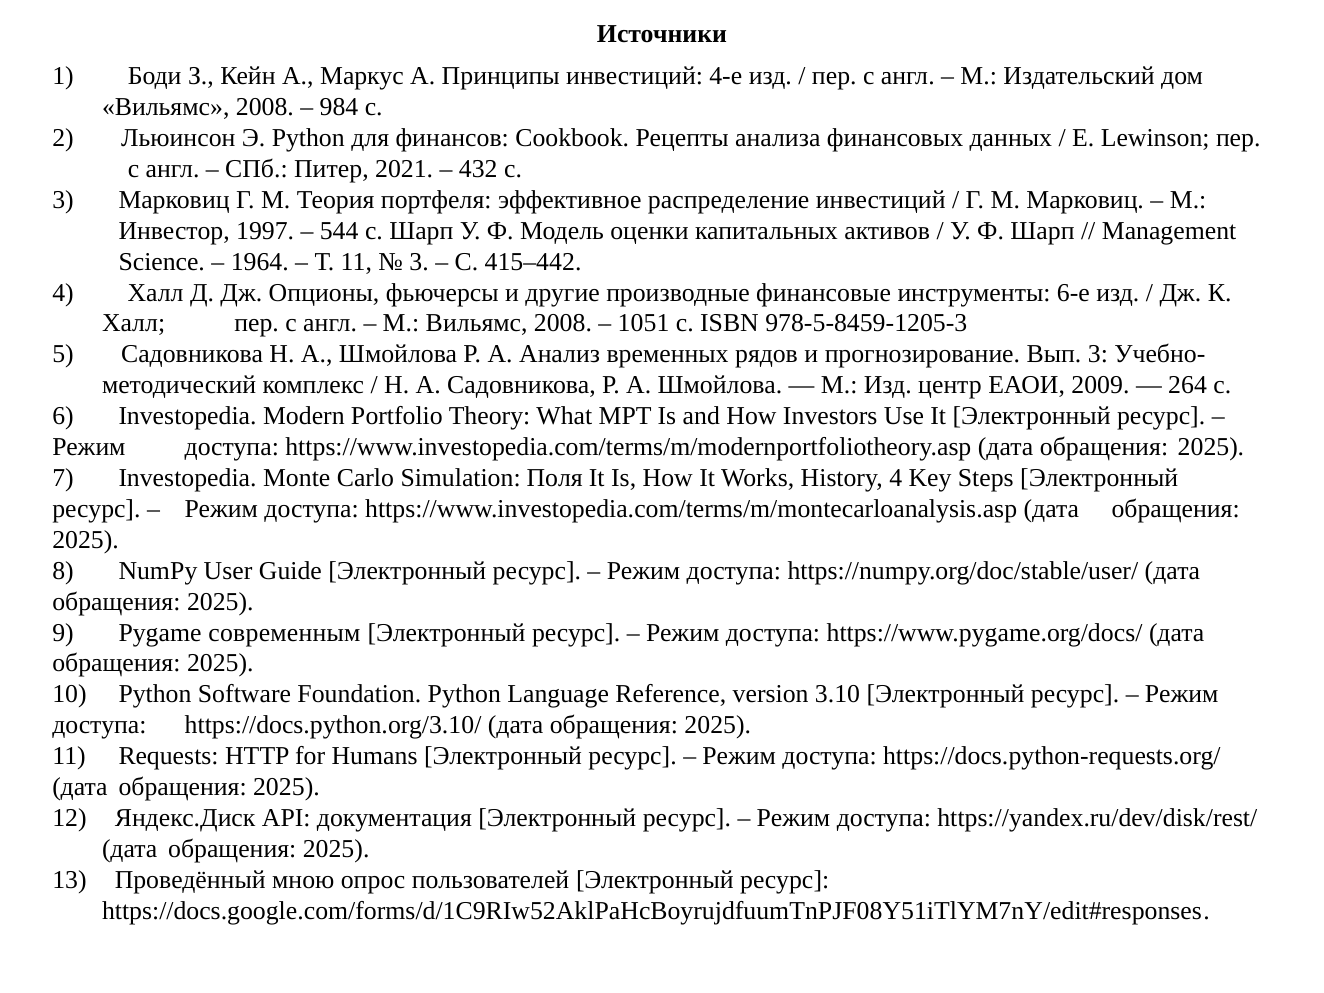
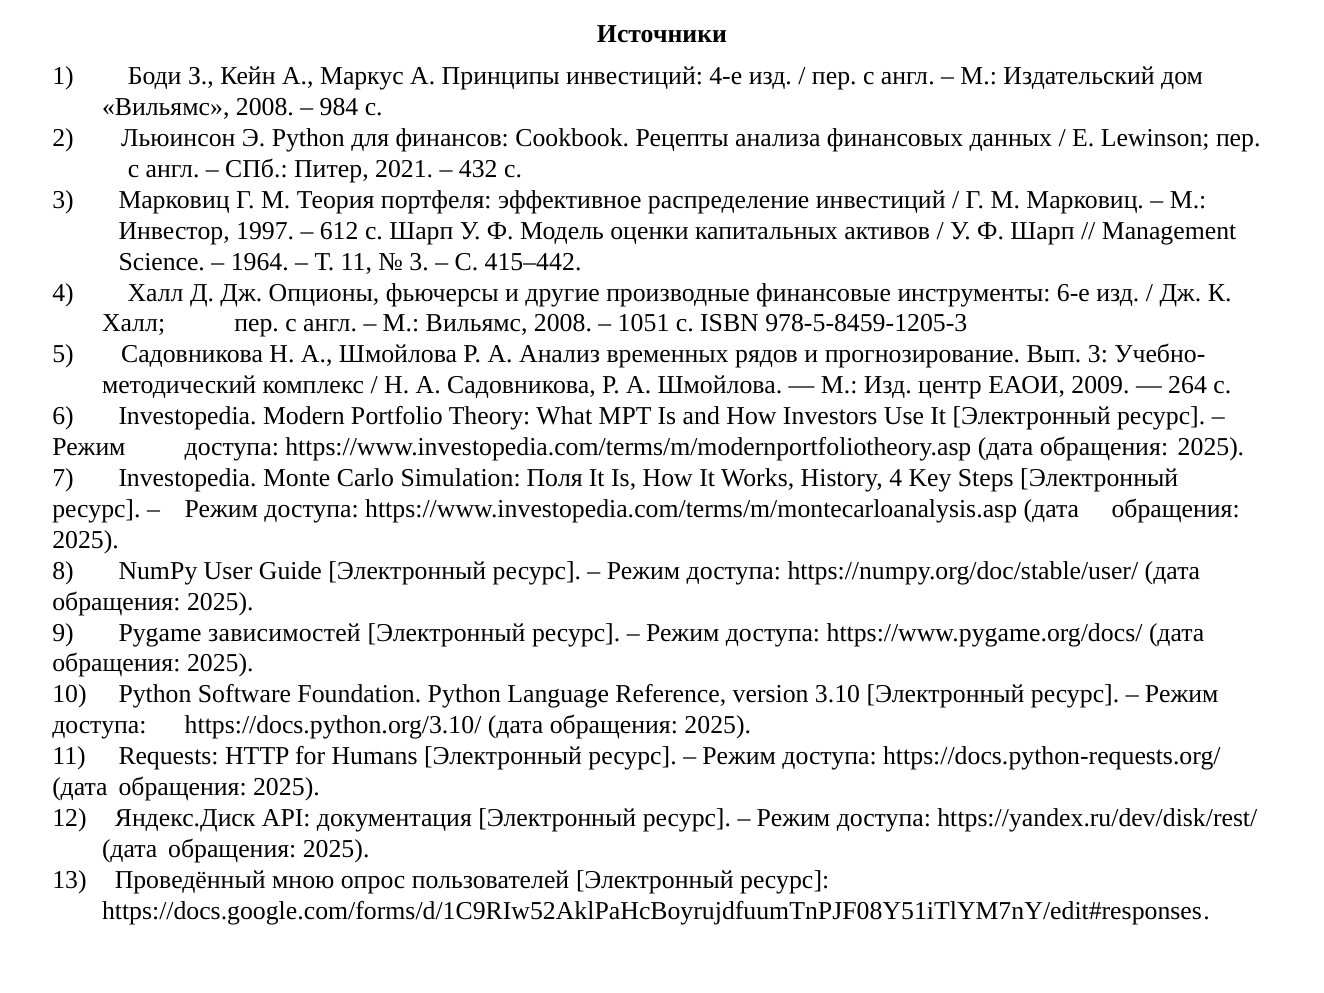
544: 544 -> 612
современным: современным -> зависимостей
